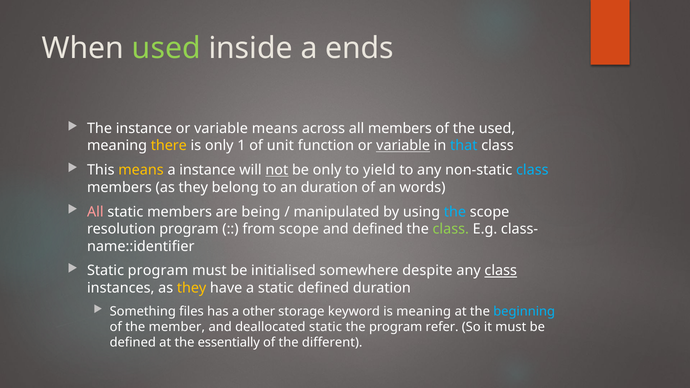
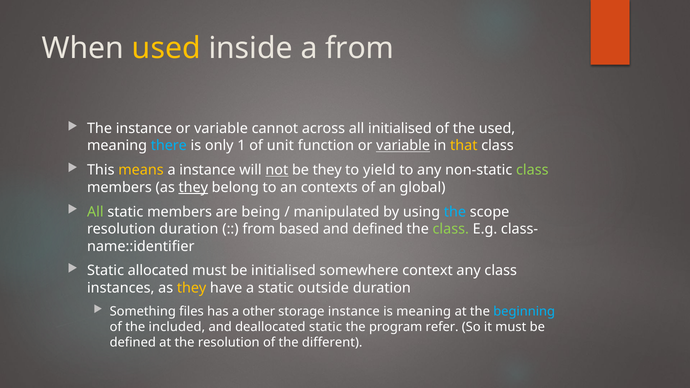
used at (166, 48) colour: light green -> yellow
a ends: ends -> from
variable means: means -> cannot
all members: members -> initialised
there colour: yellow -> light blue
that colour: light blue -> yellow
be only: only -> they
class at (532, 170) colour: light blue -> light green
they at (193, 187) underline: none -> present
an duration: duration -> contexts
words: words -> global
All at (95, 212) colour: pink -> light green
resolution program: program -> duration
from scope: scope -> based
Static program: program -> allocated
despite: despite -> context
class at (501, 271) underline: present -> none
static defined: defined -> outside
storage keyword: keyword -> instance
member: member -> included
the essentially: essentially -> resolution
